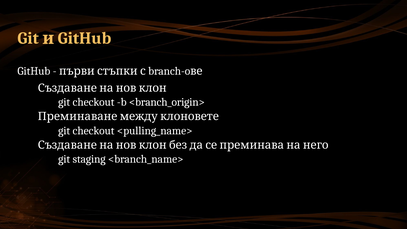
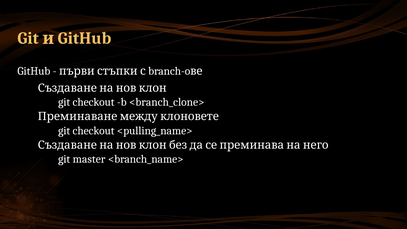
<branch_origin>: <branch_origin> -> <branch_clone>
staging: staging -> master
